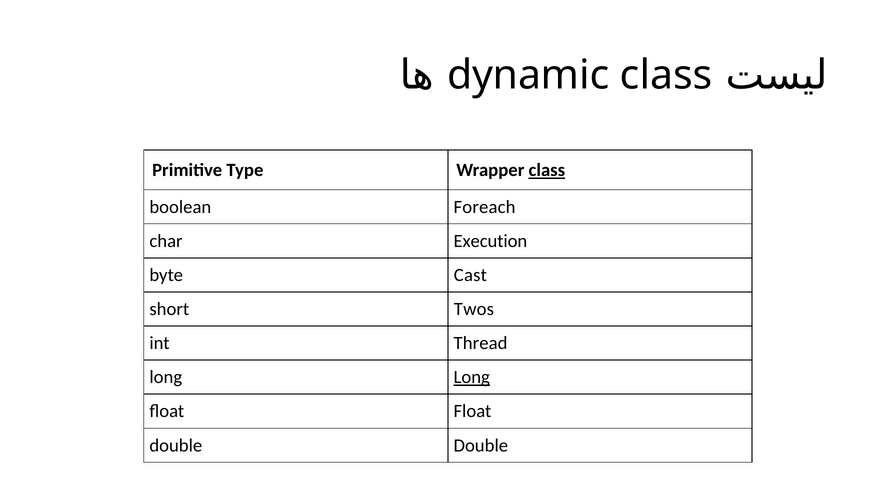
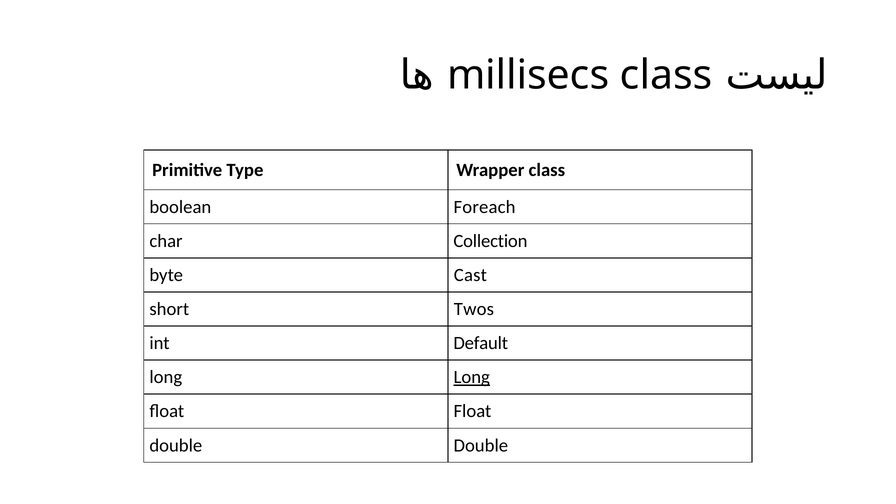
dynamic: dynamic -> millisecs
class at (547, 170) underline: present -> none
Execution: Execution -> Collection
Thread: Thread -> Default
